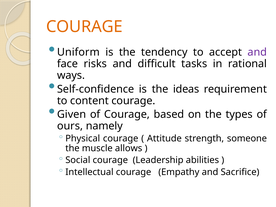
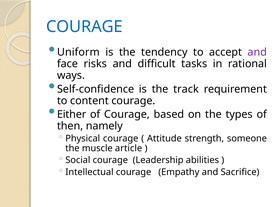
COURAGE at (84, 27) colour: orange -> blue
ideas: ideas -> track
Given: Given -> Either
ours: ours -> then
allows: allows -> article
